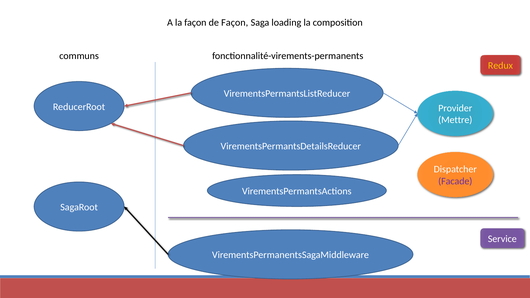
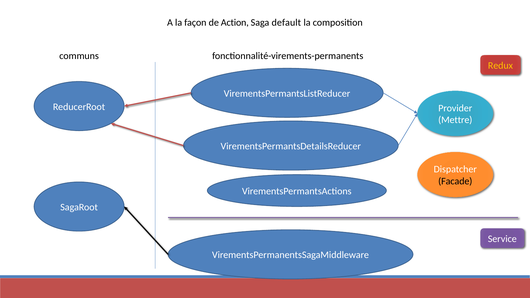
de Façon: Façon -> Action
loading: loading -> default
Facade colour: purple -> black
